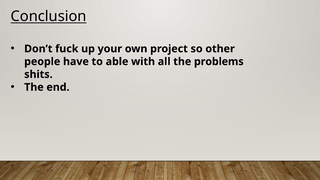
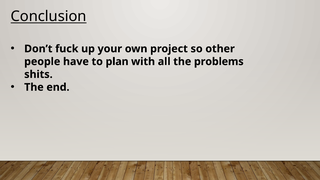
able: able -> plan
